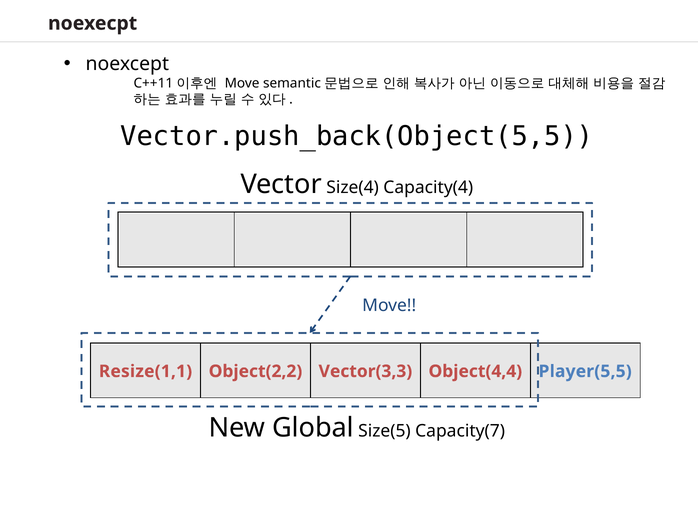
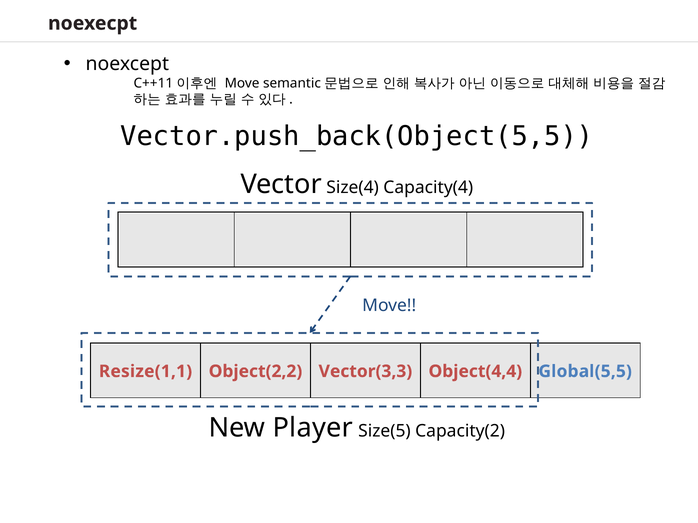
Player(5,5: Player(5,5 -> Global(5,5
Global: Global -> Player
Capacity(7: Capacity(7 -> Capacity(2
